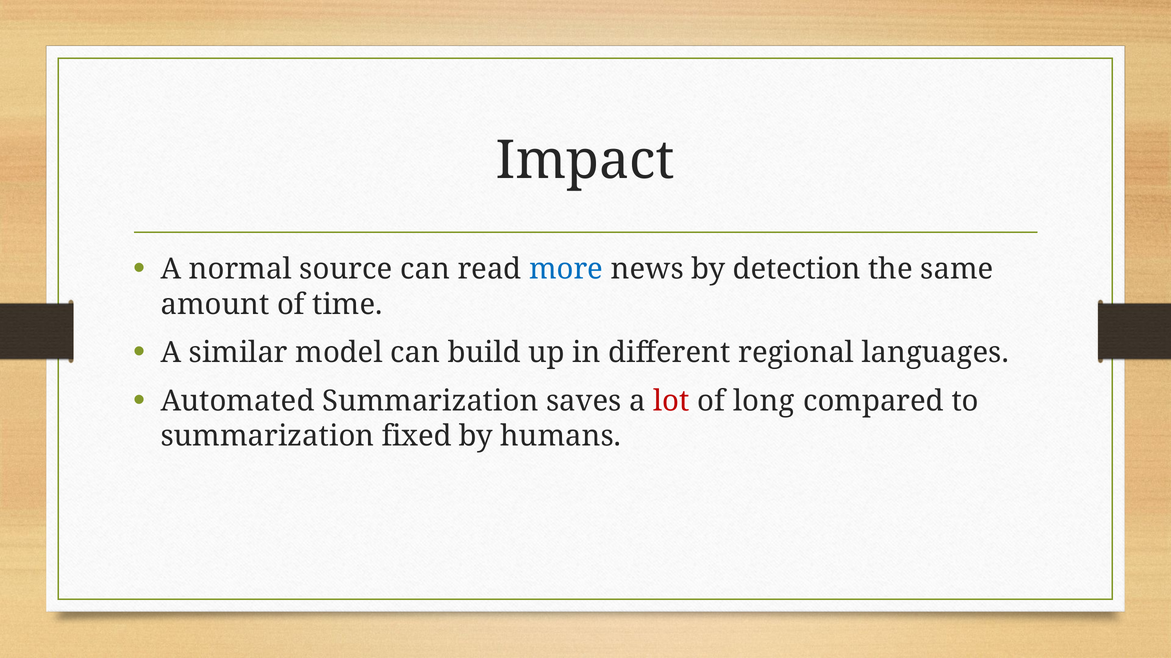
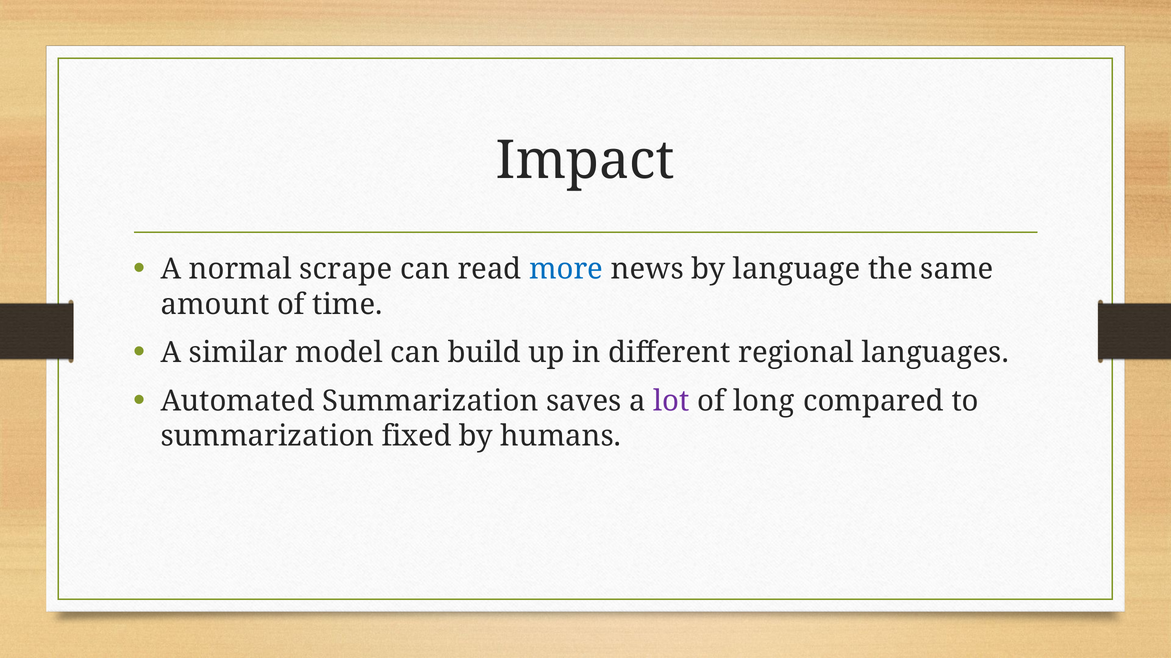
source: source -> scrape
detection: detection -> language
lot colour: red -> purple
